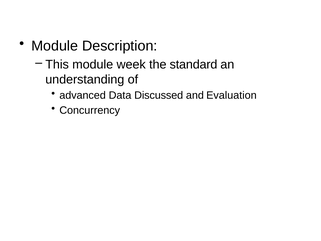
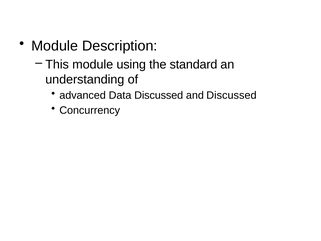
week: week -> using
and Evaluation: Evaluation -> Discussed
